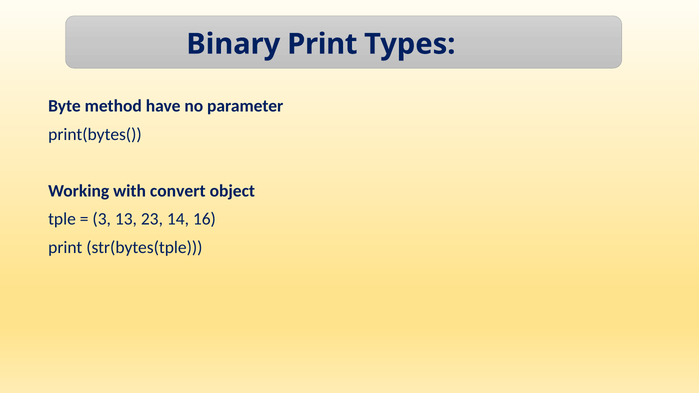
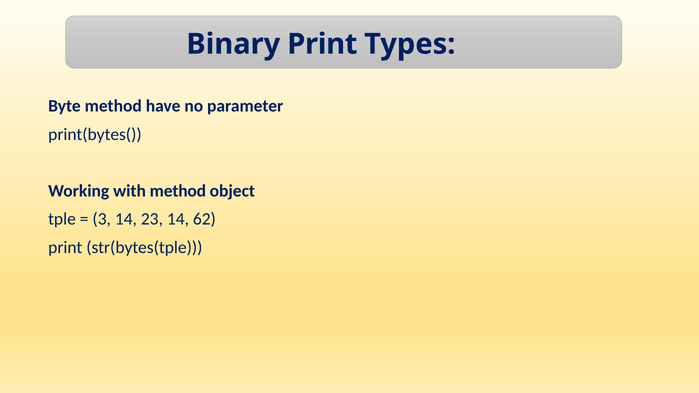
with convert: convert -> method
3 13: 13 -> 14
16: 16 -> 62
